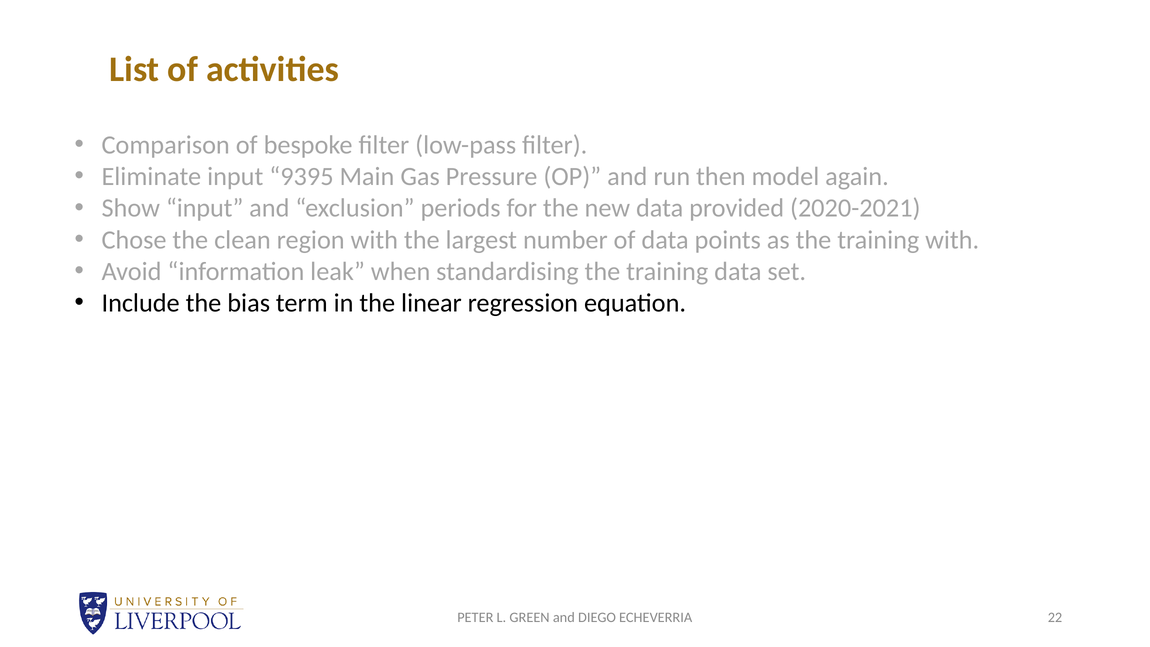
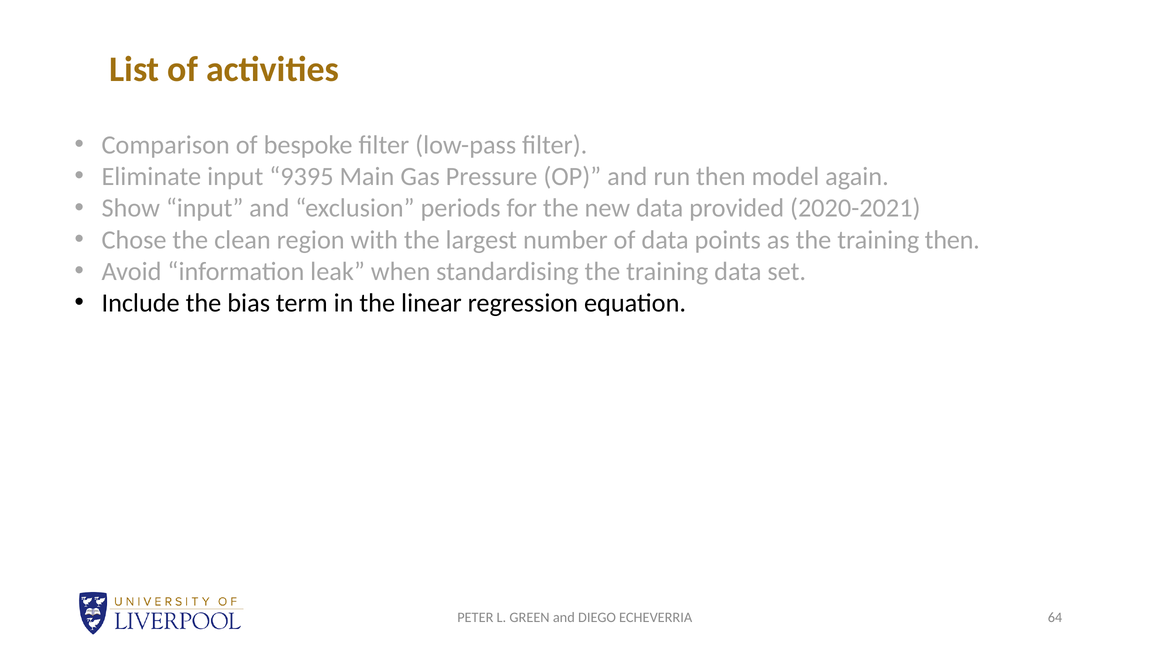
training with: with -> then
22: 22 -> 64
